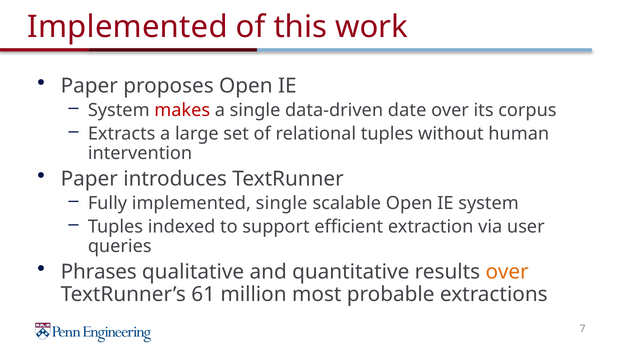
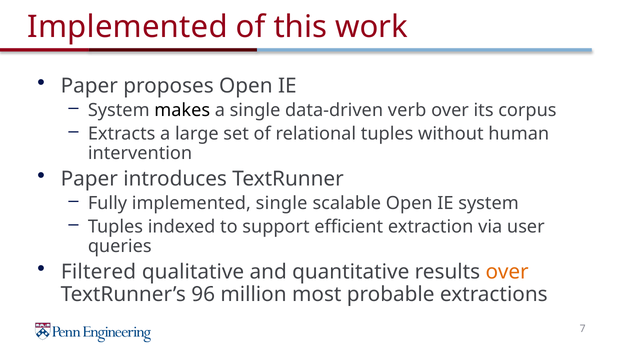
makes colour: red -> black
date: date -> verb
Phrases: Phrases -> Filtered
61: 61 -> 96
